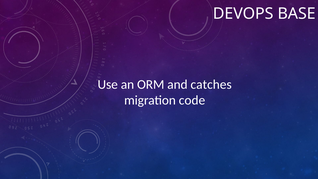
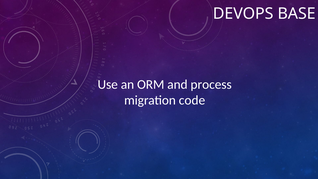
catches: catches -> process
